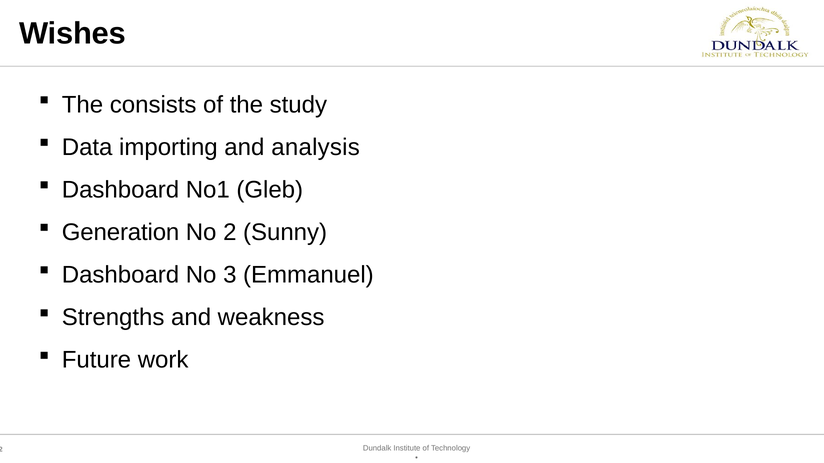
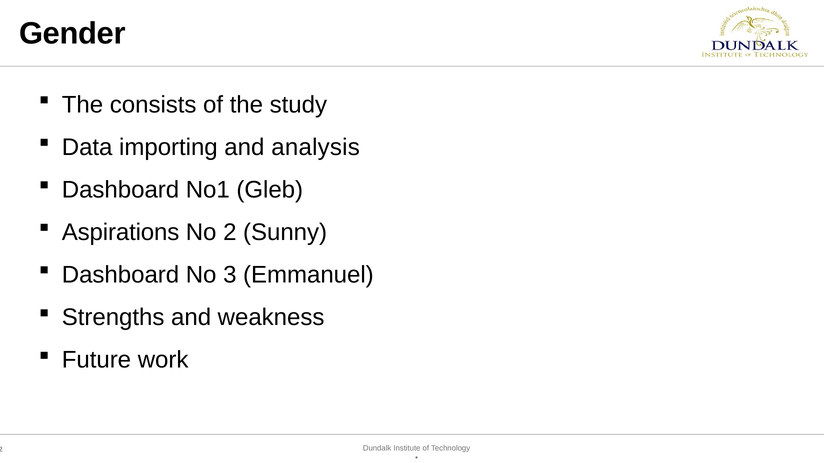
Wishes: Wishes -> Gender
Generation: Generation -> Aspirations
